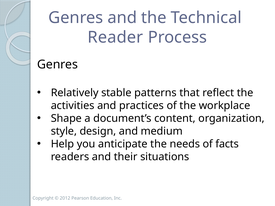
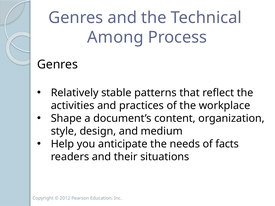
Reader: Reader -> Among
